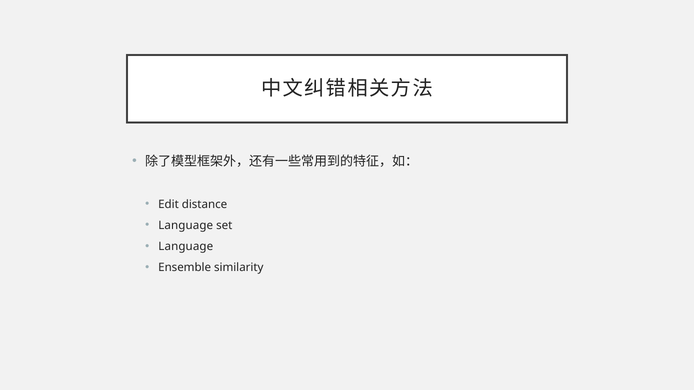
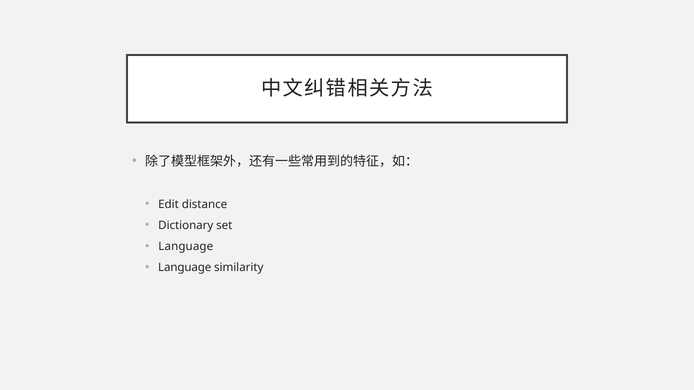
Language at (186, 226): Language -> Dictionary
Ensemble at (185, 268): Ensemble -> Language
